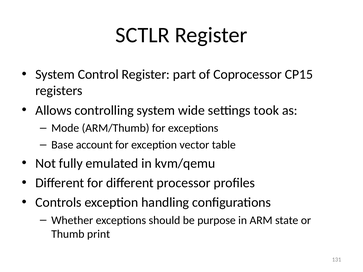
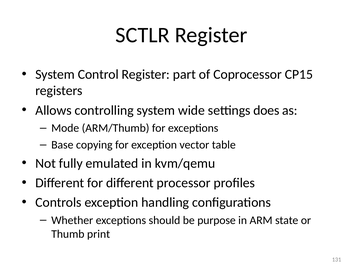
took: took -> does
account: account -> copying
